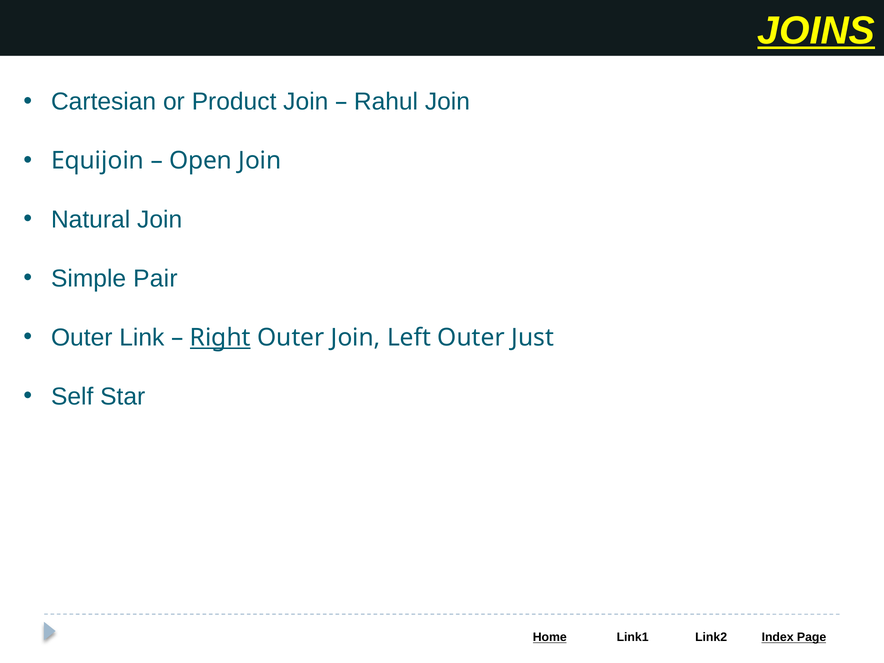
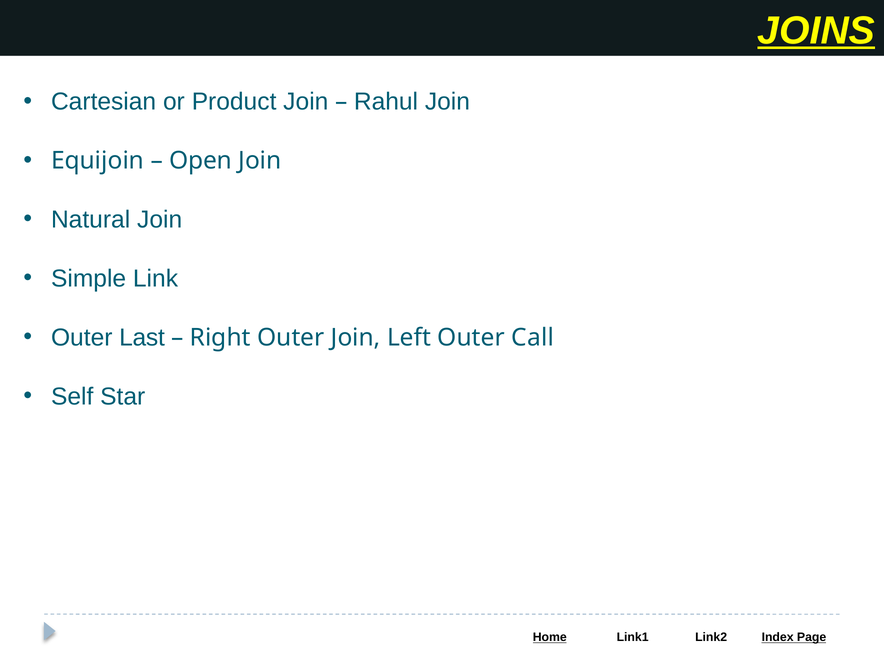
Pair: Pair -> Link
Link: Link -> Last
Right underline: present -> none
Just: Just -> Call
